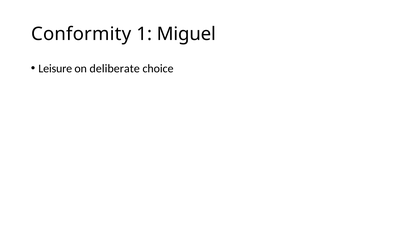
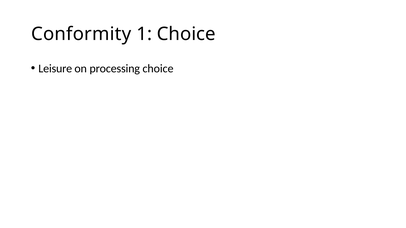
1 Miguel: Miguel -> Choice
deliberate: deliberate -> processing
